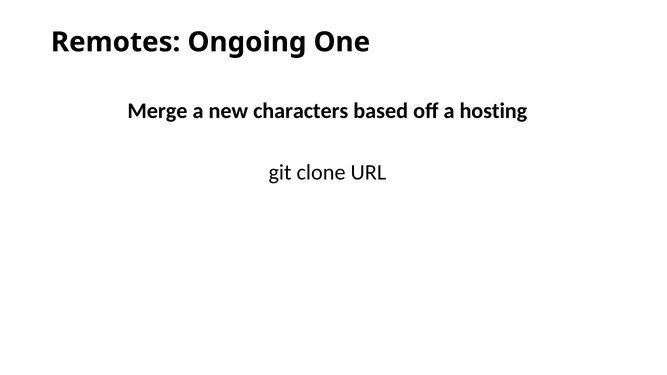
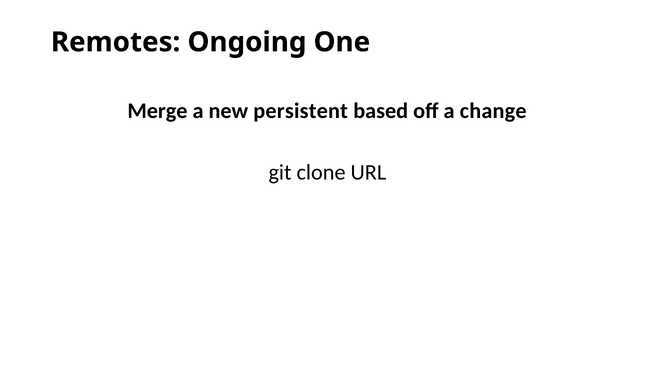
characters: characters -> persistent
hosting: hosting -> change
